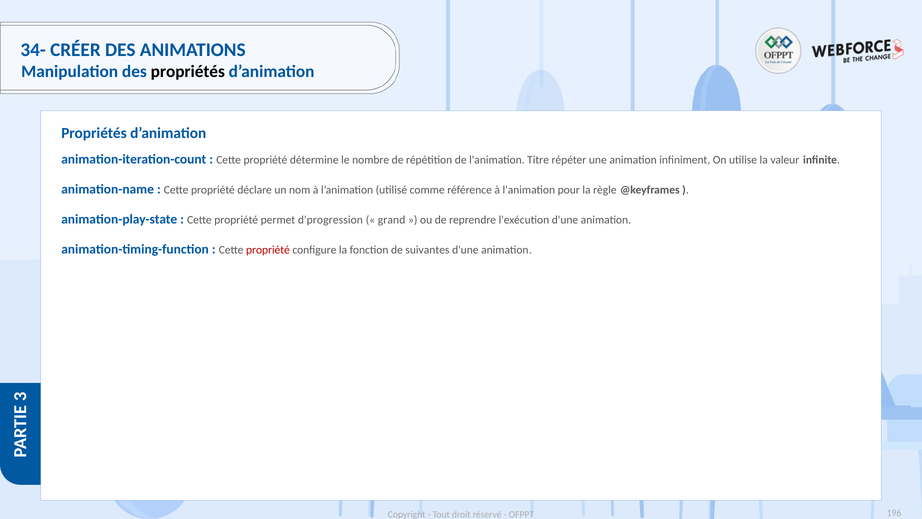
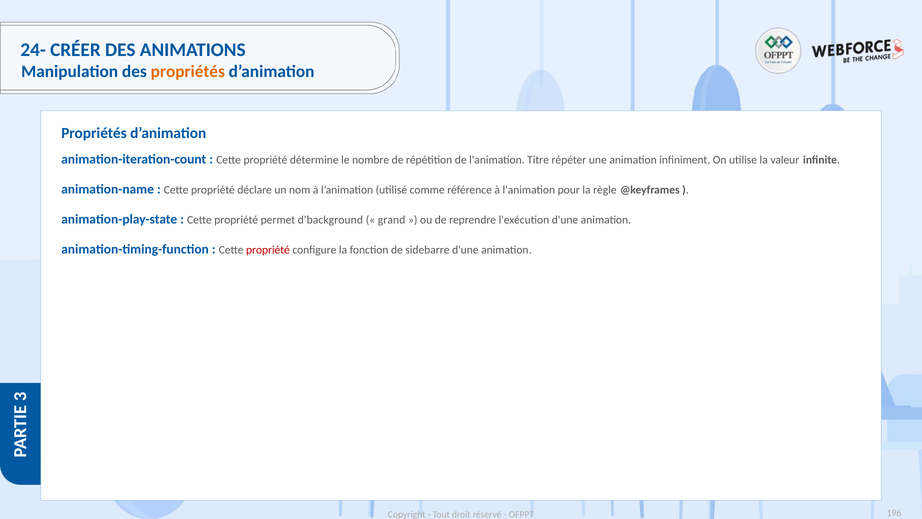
34-: 34- -> 24-
propriétés at (188, 71) colour: black -> orange
d'progression: d'progression -> d'background
suivantes: suivantes -> sidebarre
